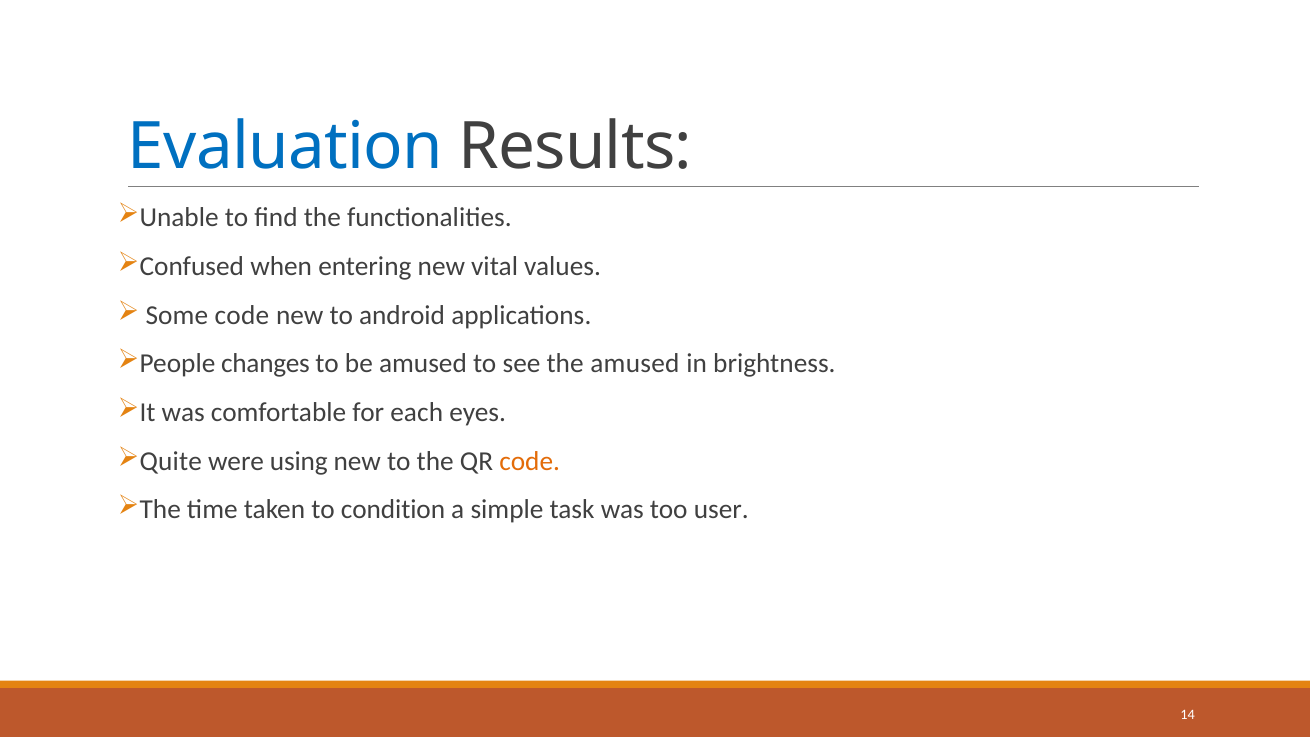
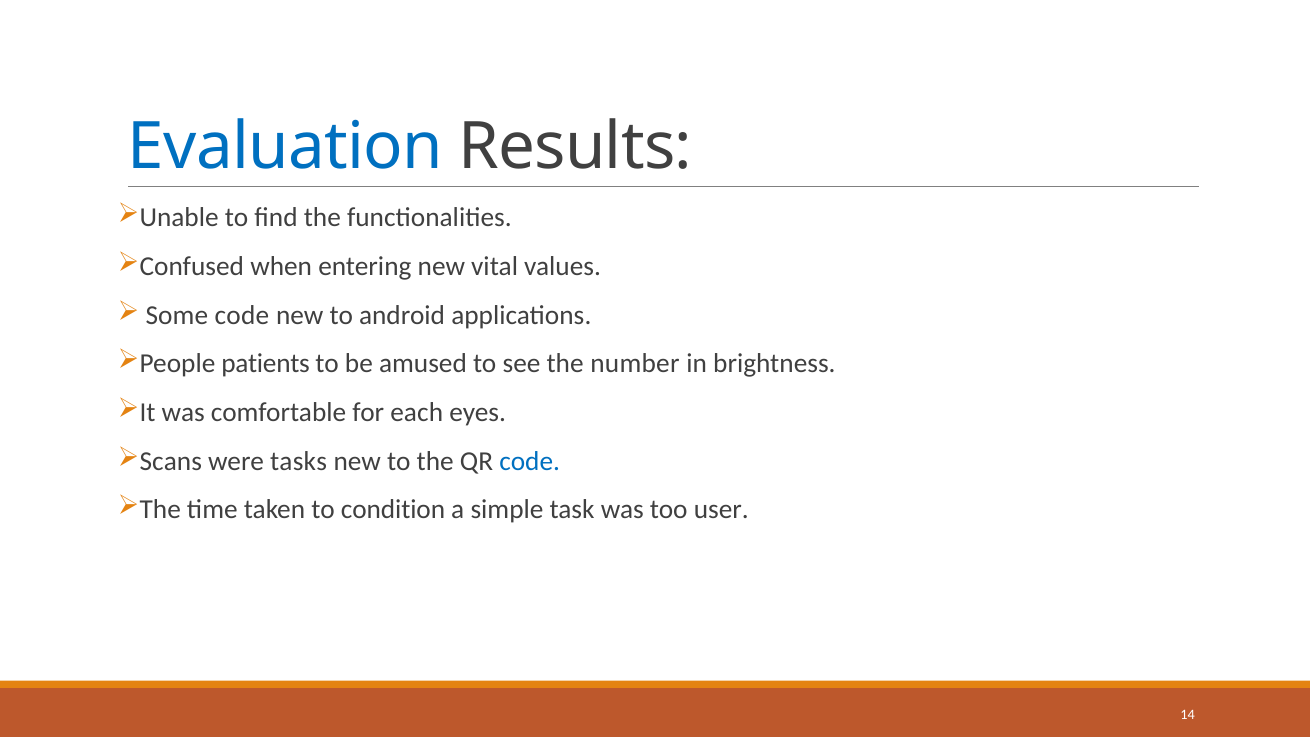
changes: changes -> patients
the amused: amused -> number
Quite: Quite -> Scans
using: using -> tasks
code at (530, 461) colour: orange -> blue
